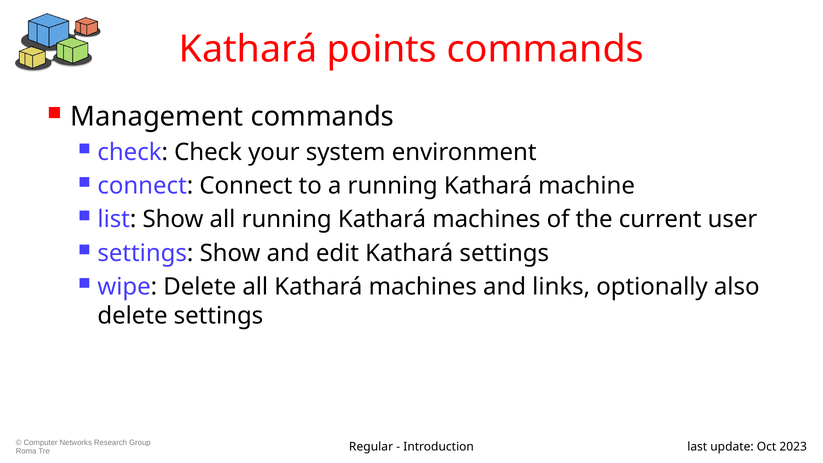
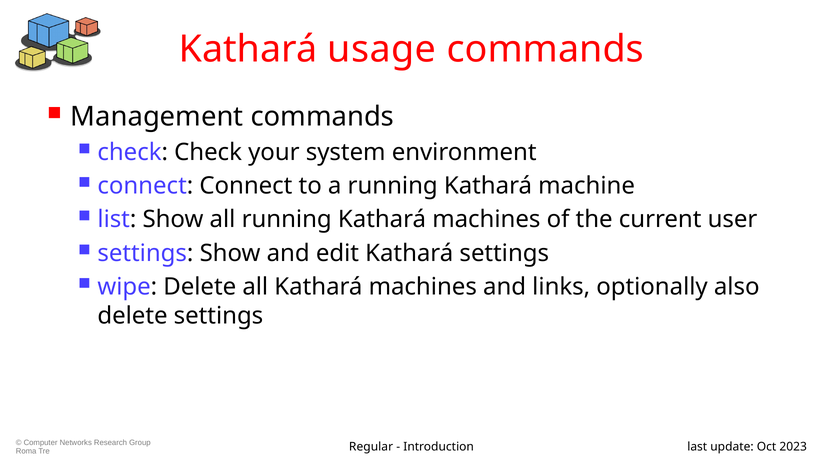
points: points -> usage
